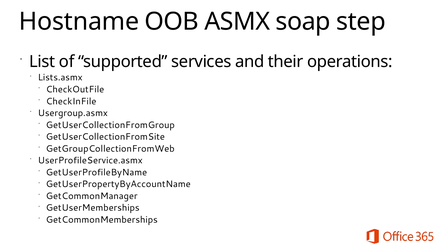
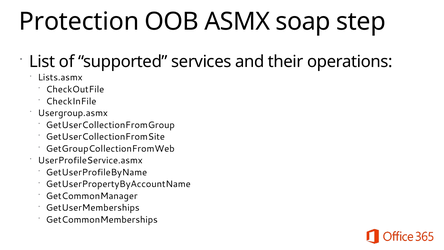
Hostname: Hostname -> Protection
